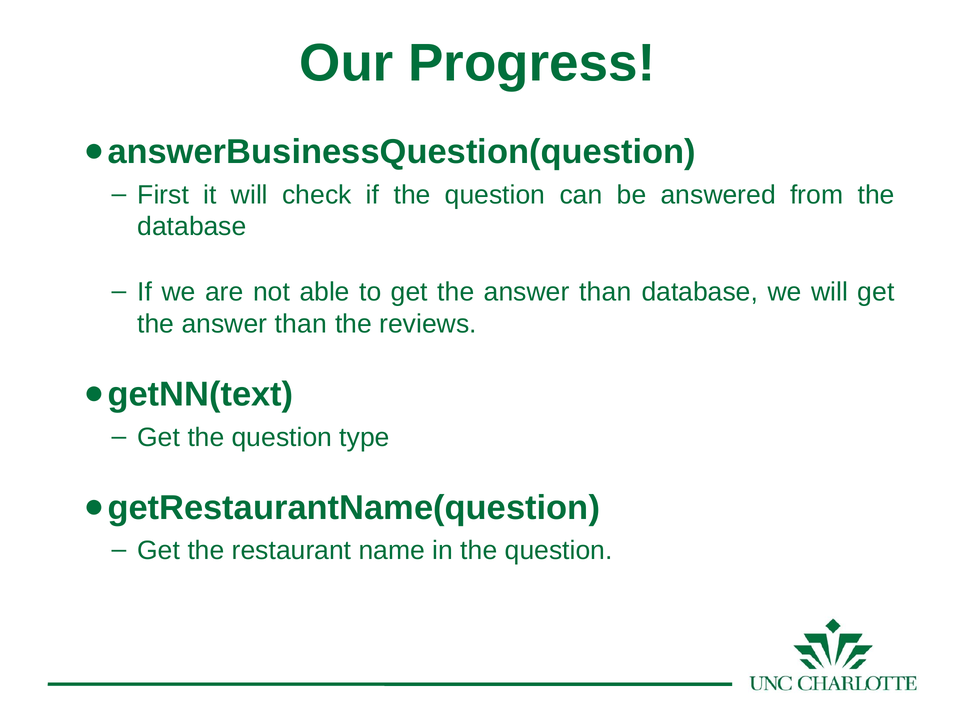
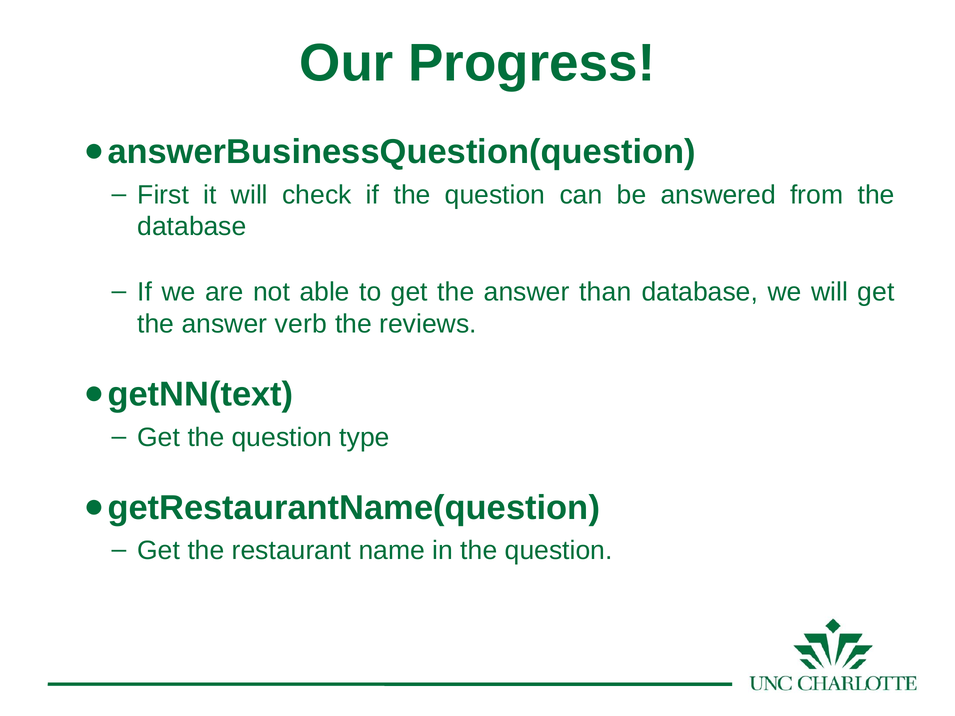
than at (301, 324): than -> verb
